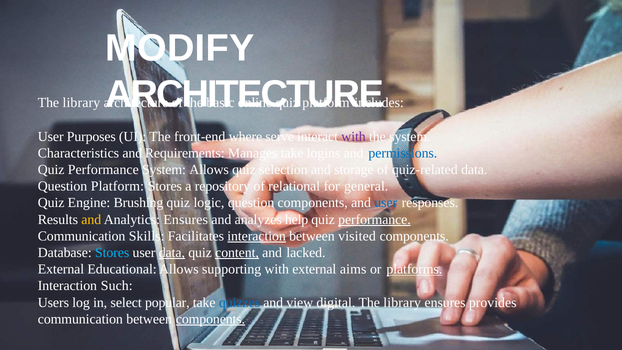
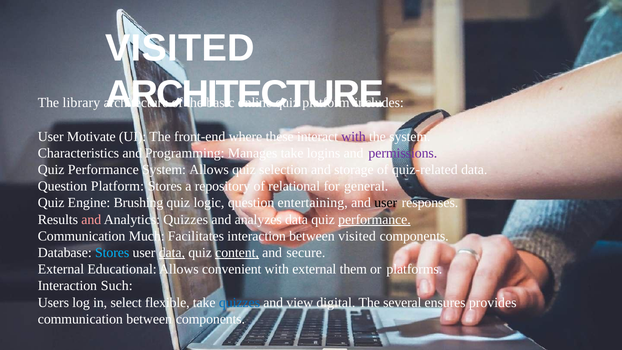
MODIFY at (180, 48): MODIFY -> VISITED
Purposes: Purposes -> Motivate
serve: serve -> these
Requirements: Requirements -> Programming
permissions colour: blue -> purple
question components: components -> entertaining
user at (386, 203) colour: blue -> black
and at (91, 219) colour: yellow -> pink
Analytics Ensures: Ensures -> Quizzes
analyzes help: help -> data
Skills: Skills -> Much
interaction at (257, 236) underline: present -> none
lacked: lacked -> secure
supporting: supporting -> convenient
aims: aims -> them
platforms underline: present -> none
popular: popular -> flexible
library at (402, 302): library -> several
components at (210, 319) underline: present -> none
